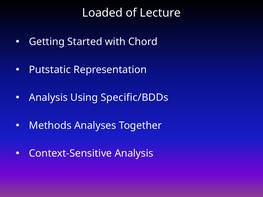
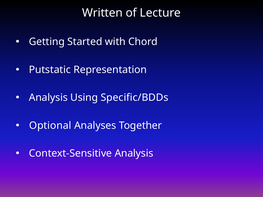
Loaded: Loaded -> Written
Methods: Methods -> Optional
